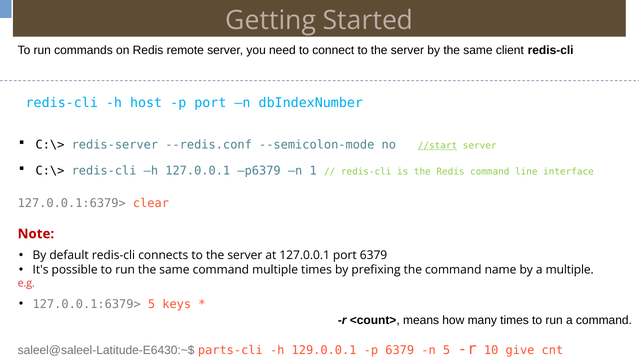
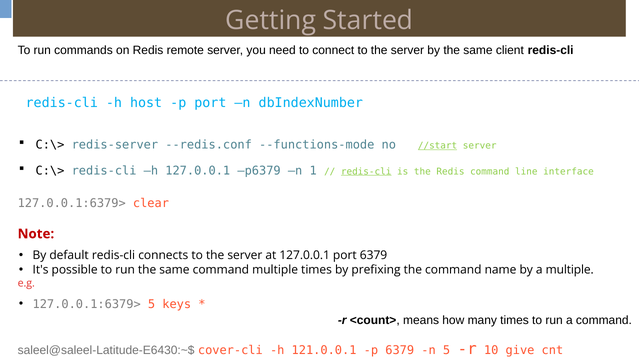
--semicolon-mode: --semicolon-mode -> --functions-mode
redis-cli at (366, 171) underline: none -> present
parts-cli: parts-cli -> cover-cli
129.0.0.1: 129.0.0.1 -> 121.0.0.1
